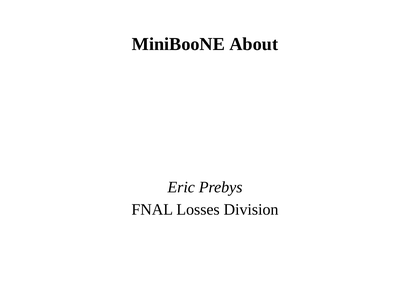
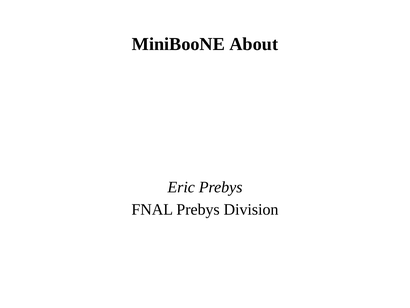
FNAL Losses: Losses -> Prebys
